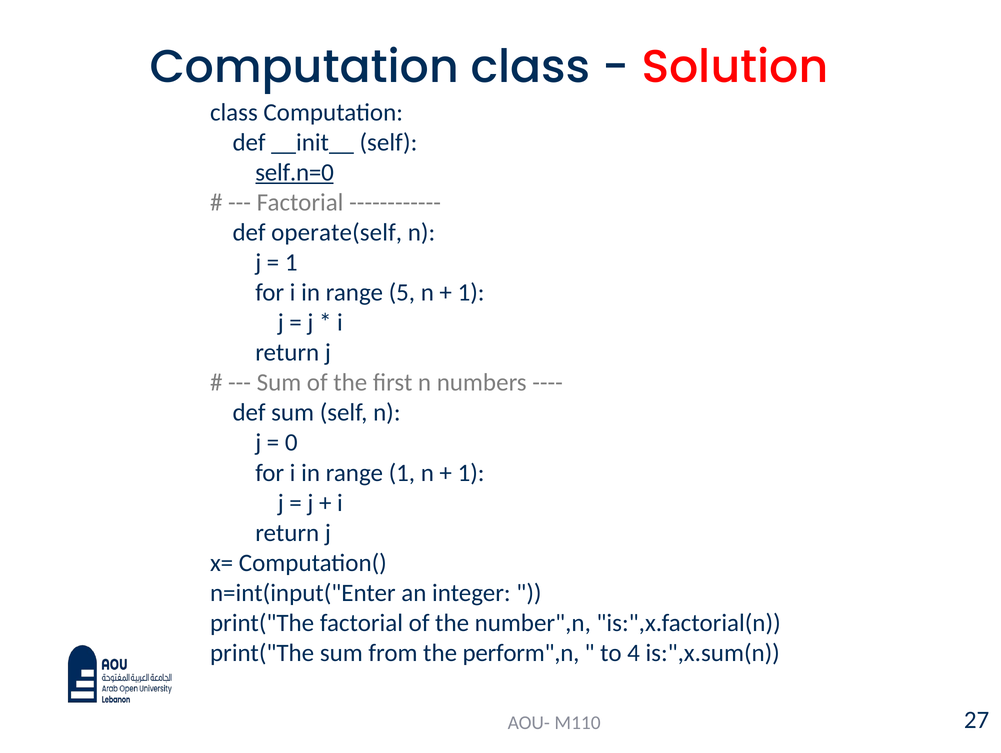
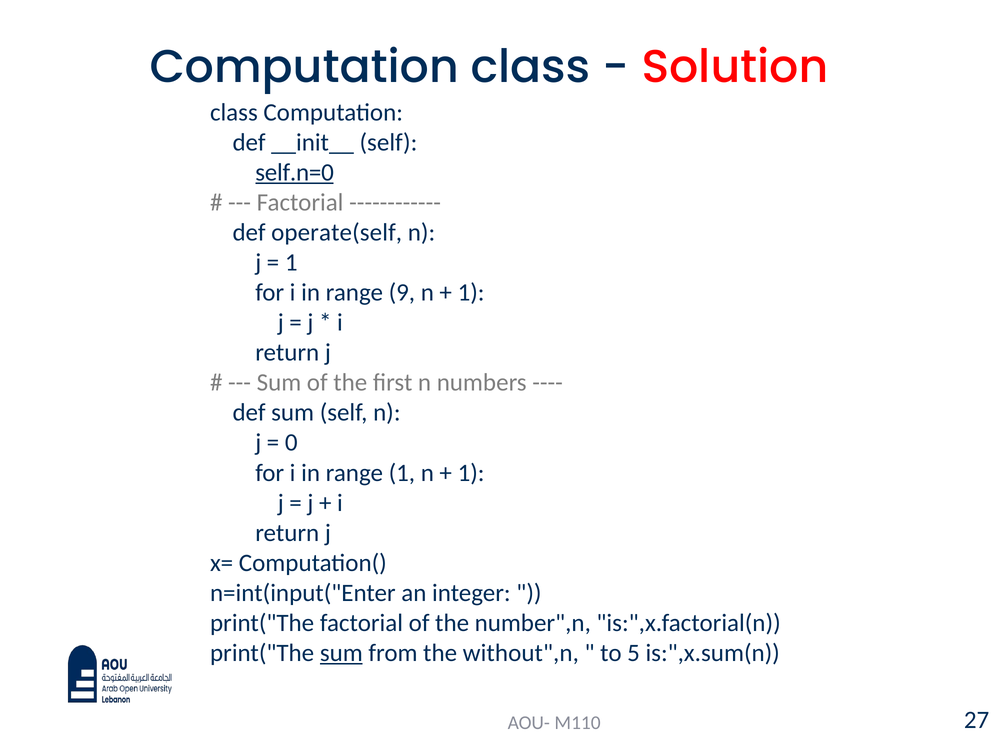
5: 5 -> 9
sum at (341, 653) underline: none -> present
perform",n: perform",n -> without",n
4: 4 -> 5
